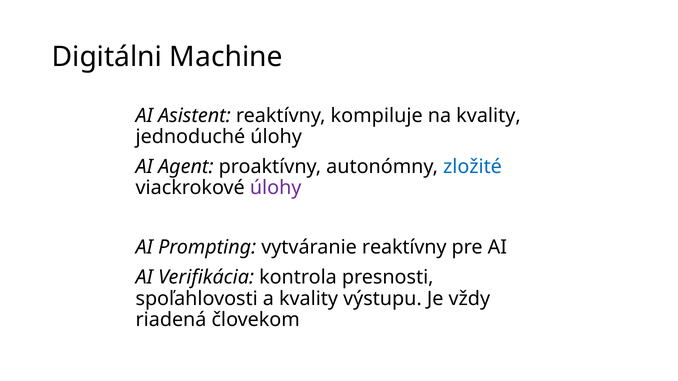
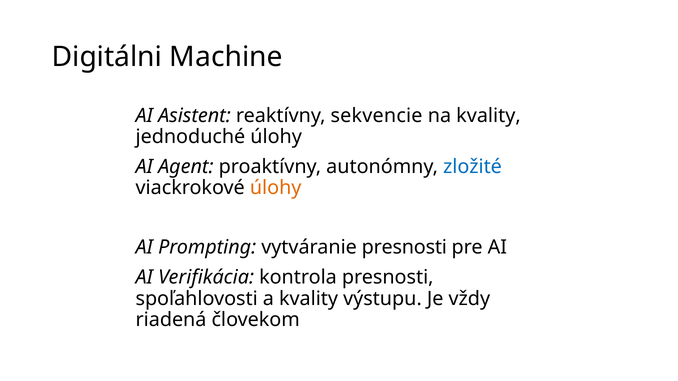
kompiluje: kompiluje -> sekvencie
úlohy at (276, 188) colour: purple -> orange
vytváranie reaktívny: reaktívny -> presnosti
